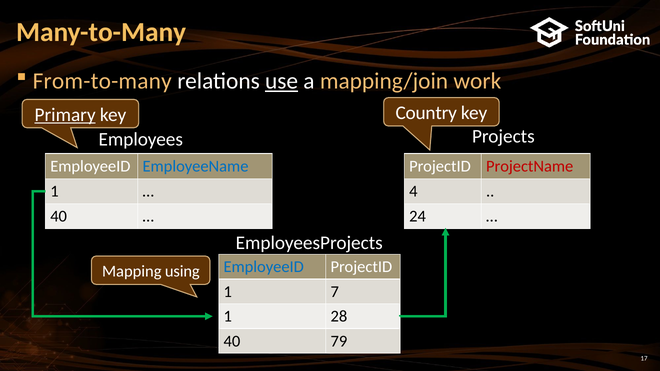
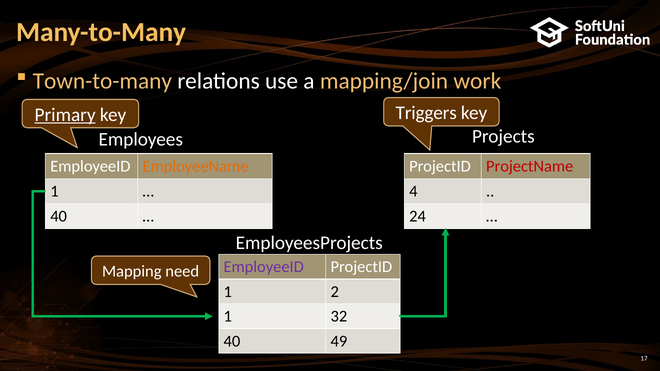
From-to-many: From-to-many -> Town-to-many
use underline: present -> none
Country: Country -> Triggers
EmployeeName colour: blue -> orange
EmployeeID at (264, 267) colour: blue -> purple
using: using -> need
7: 7 -> 2
28: 28 -> 32
79: 79 -> 49
